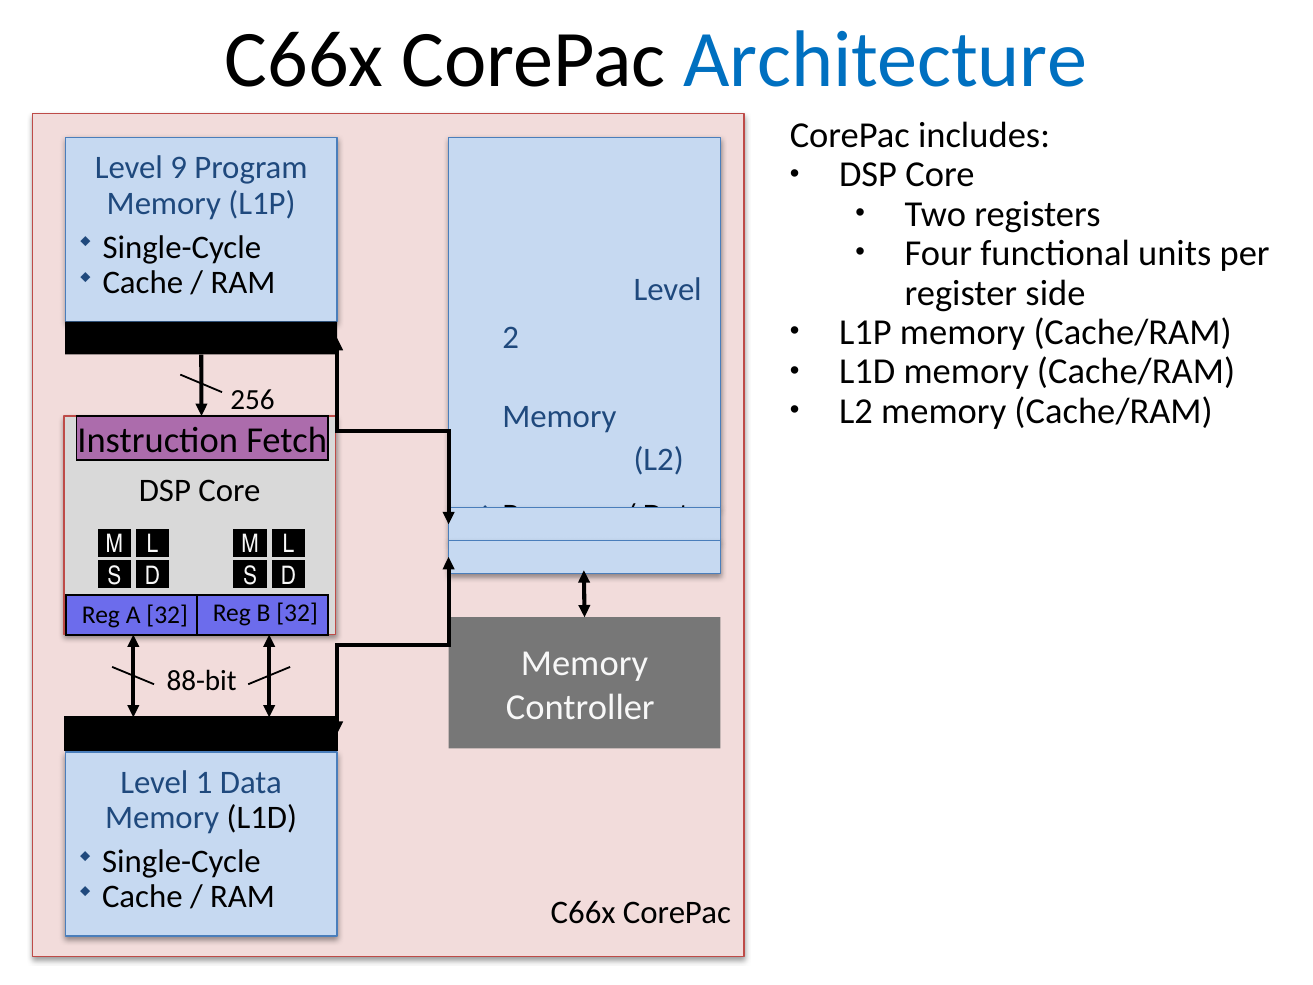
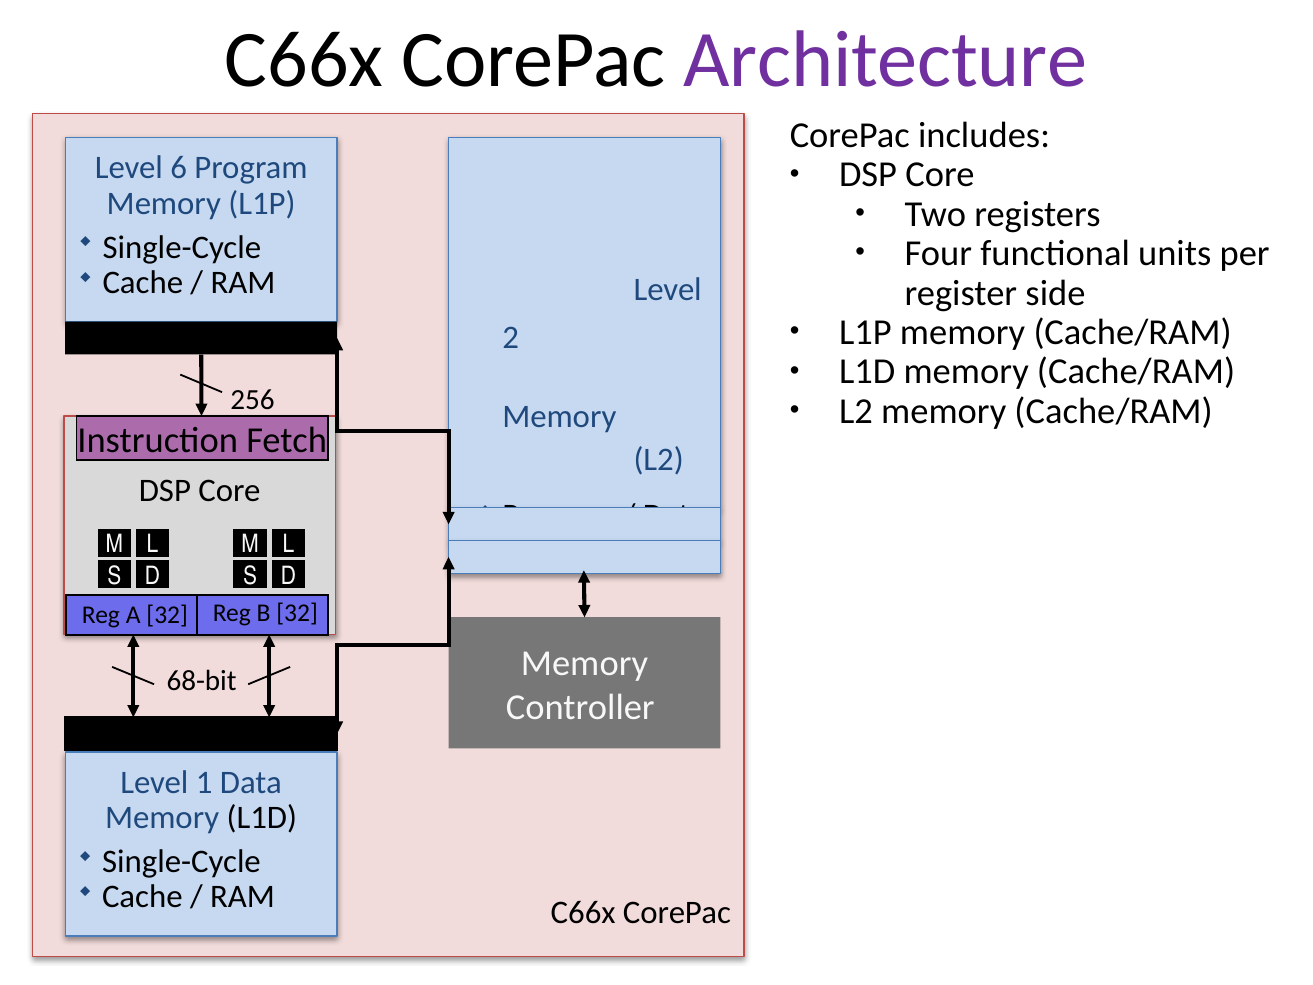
Architecture colour: blue -> purple
9: 9 -> 6
88-bit: 88-bit -> 68-bit
